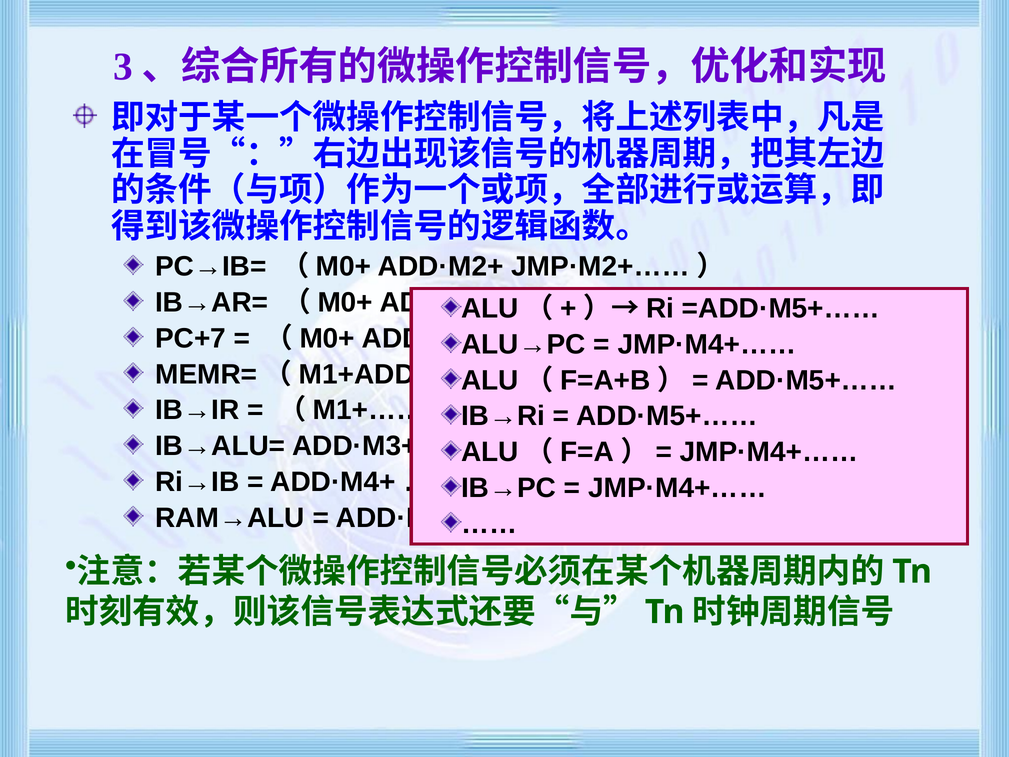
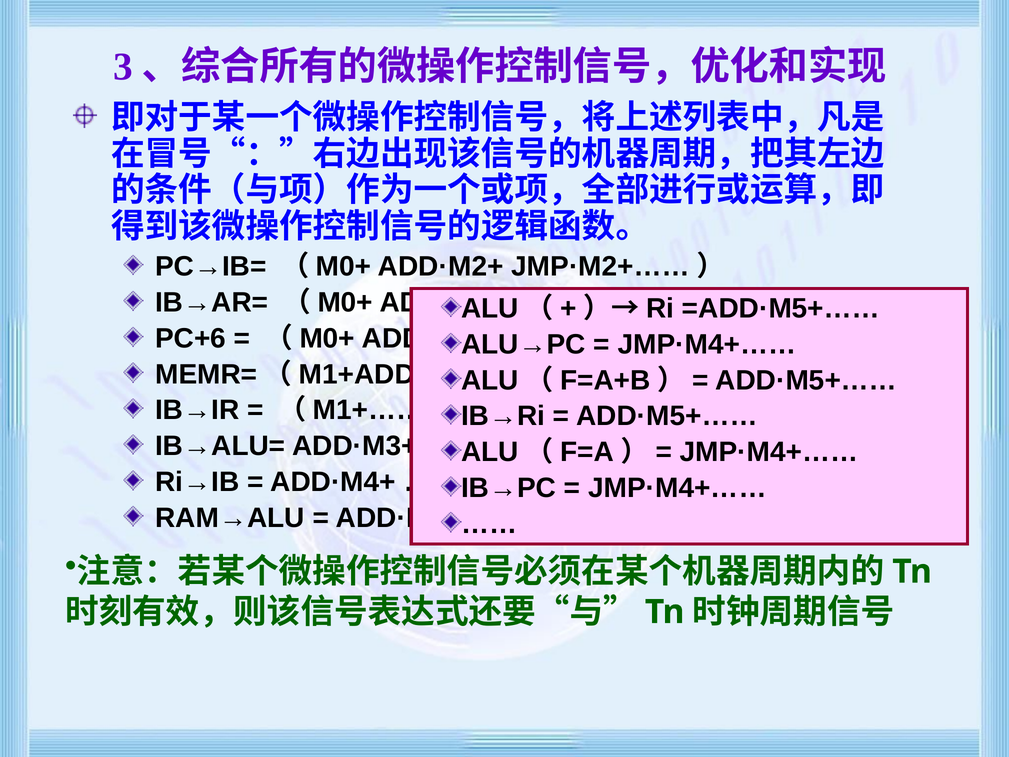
PC+7: PC+7 -> PC+6
